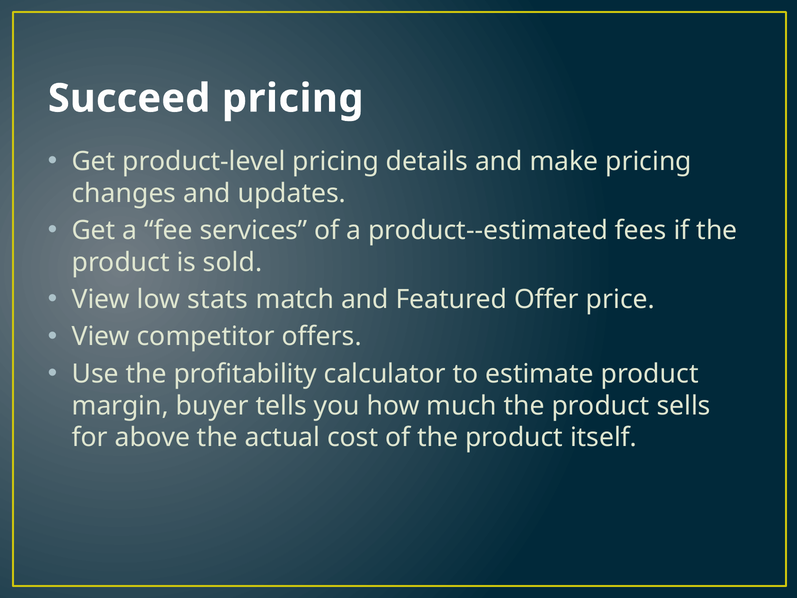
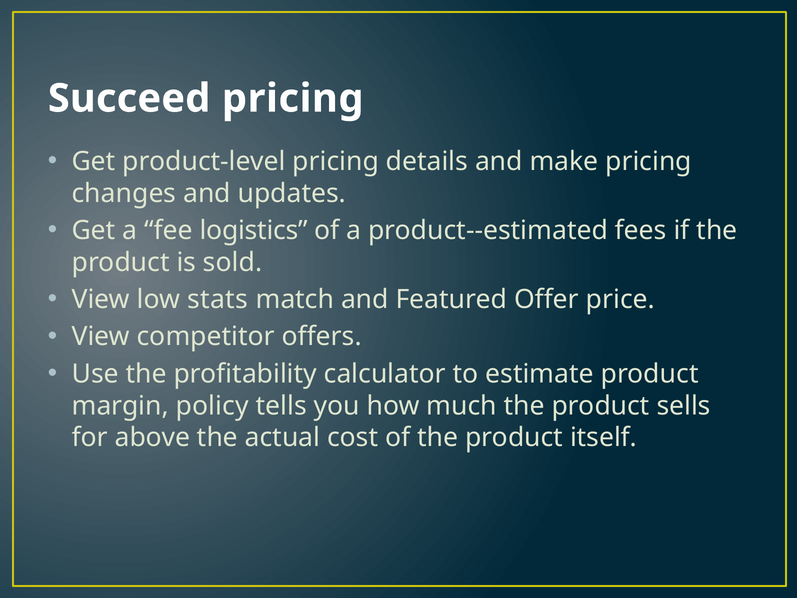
services: services -> logistics
buyer: buyer -> policy
